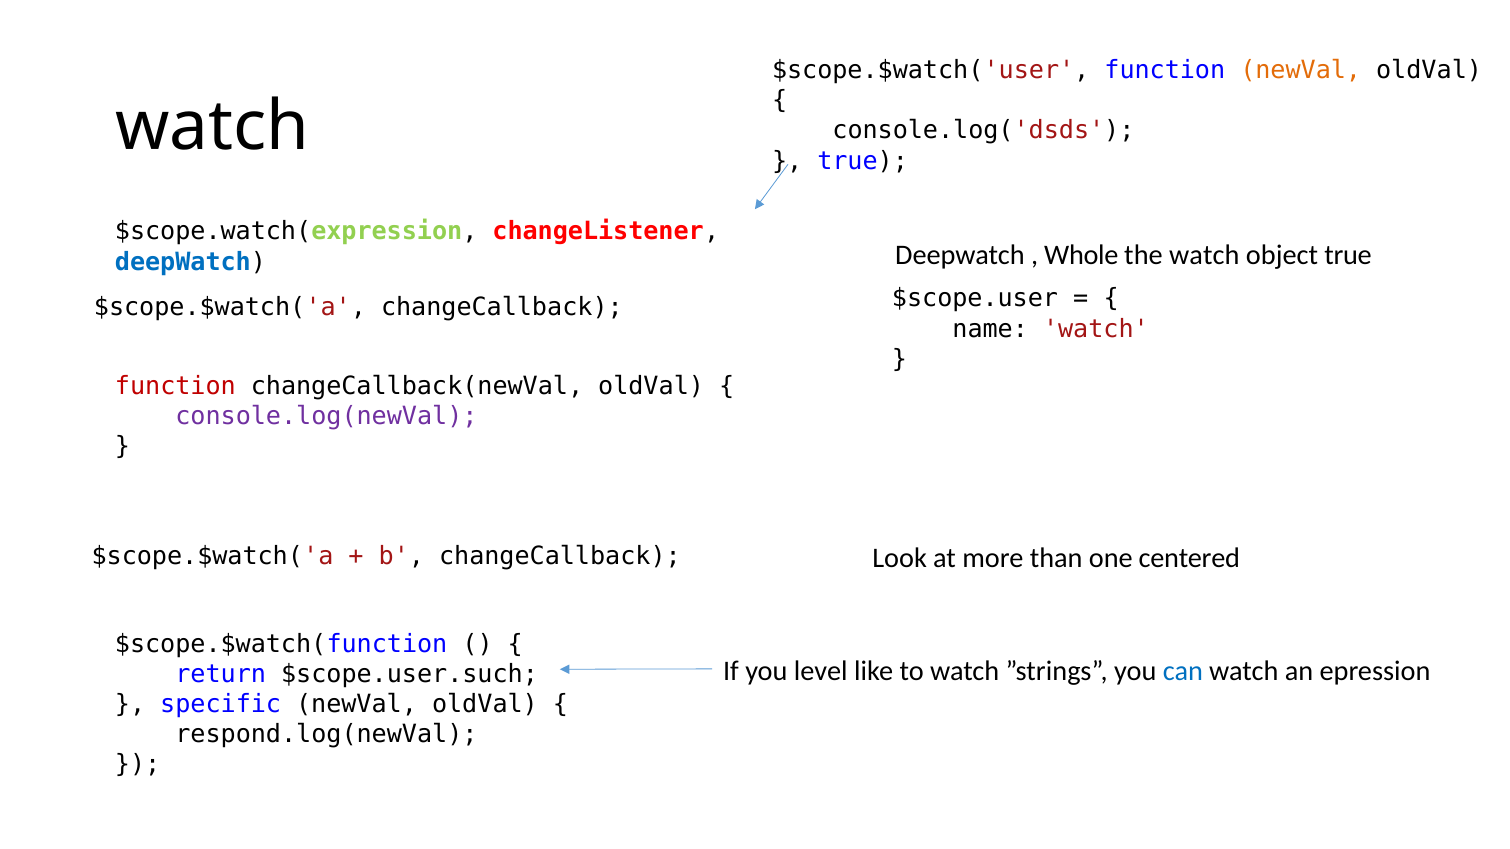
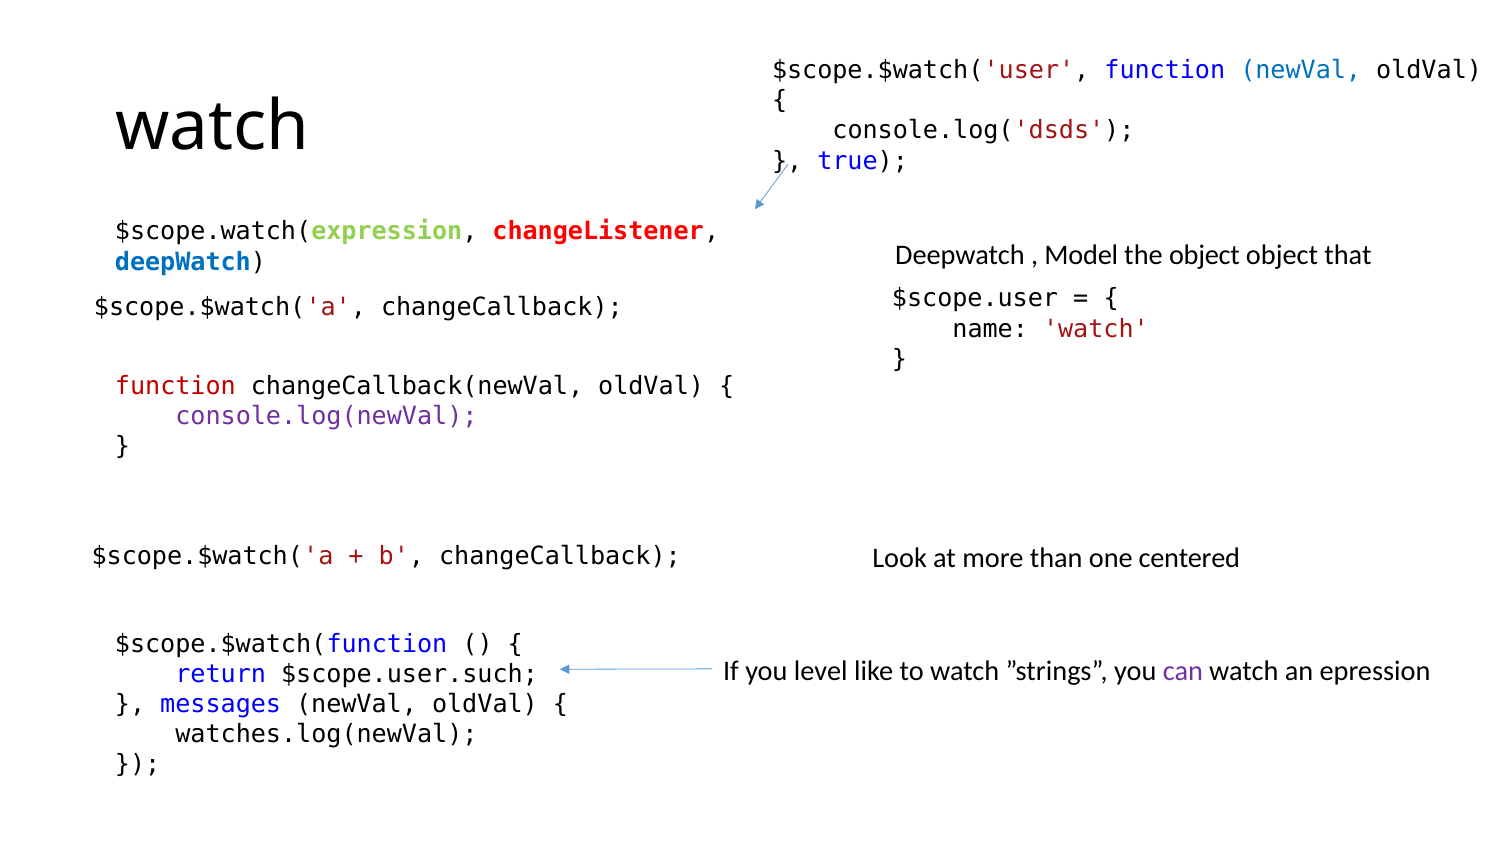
newVal at (1301, 70) colour: orange -> blue
Whole: Whole -> Model
the watch: watch -> object
object true: true -> that
can colour: blue -> purple
specific: specific -> messages
respond.log(newVal: respond.log(newVal -> watches.log(newVal
